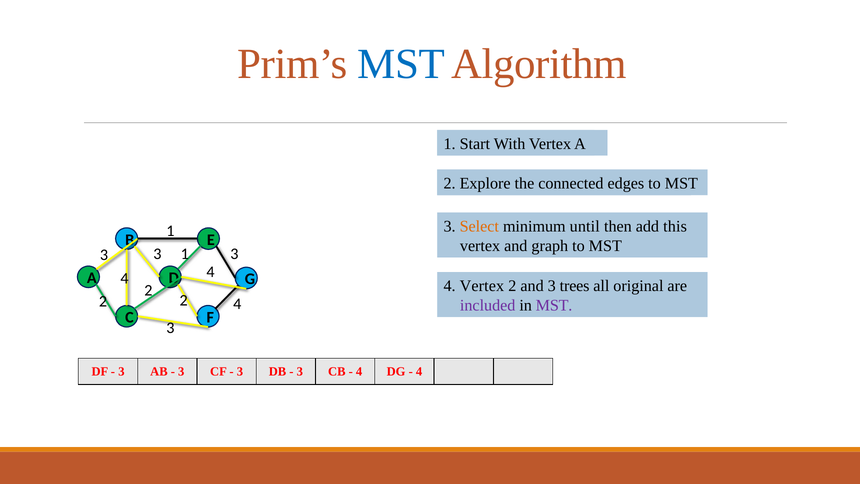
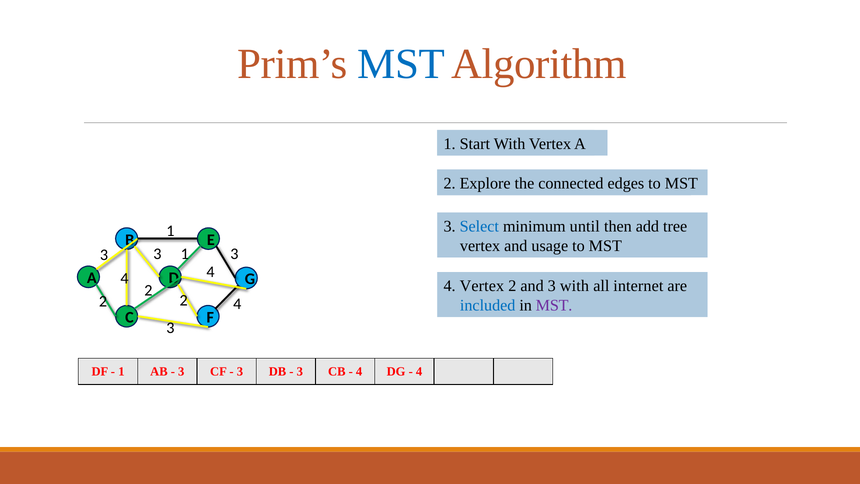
Select colour: orange -> blue
this: this -> tree
graph: graph -> usage
3 trees: trees -> with
original: original -> internet
included colour: purple -> blue
3 at (121, 371): 3 -> 1
